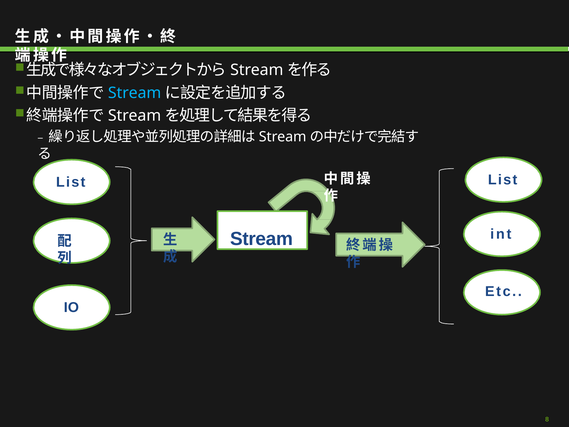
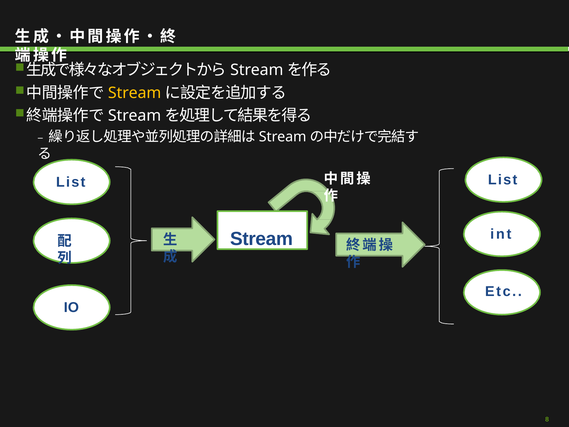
Stream at (135, 93) colour: light blue -> yellow
